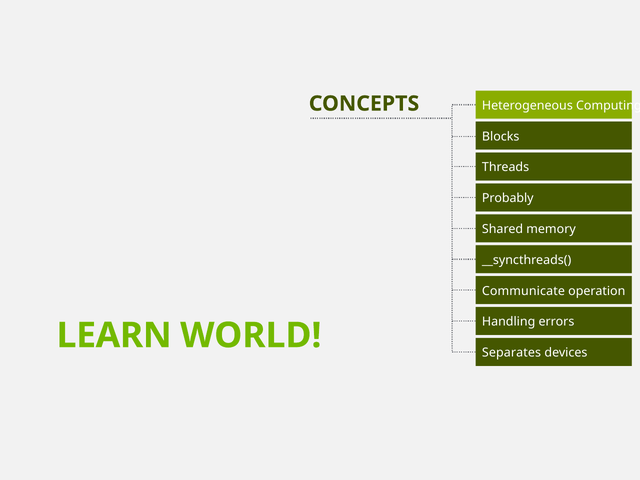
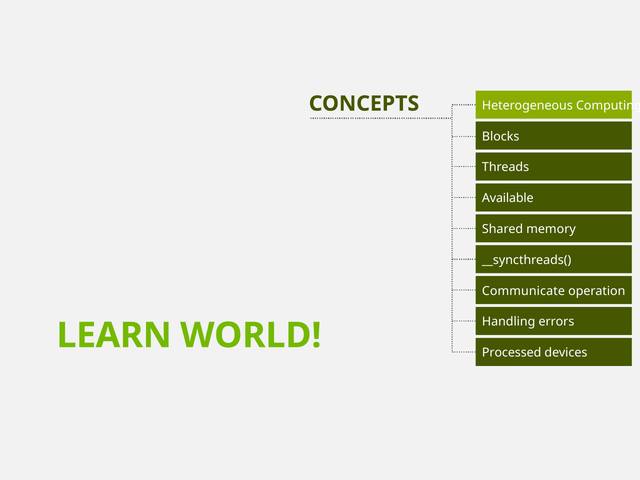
Probably: Probably -> Available
Separates: Separates -> Processed
